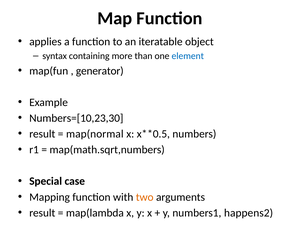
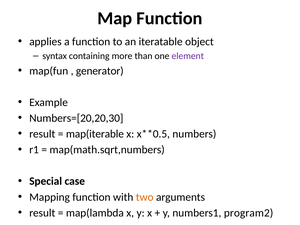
element colour: blue -> purple
Numbers=[10,23,30: Numbers=[10,23,30 -> Numbers=[20,20,30
map(normal: map(normal -> map(iterable
happens2: happens2 -> program2
